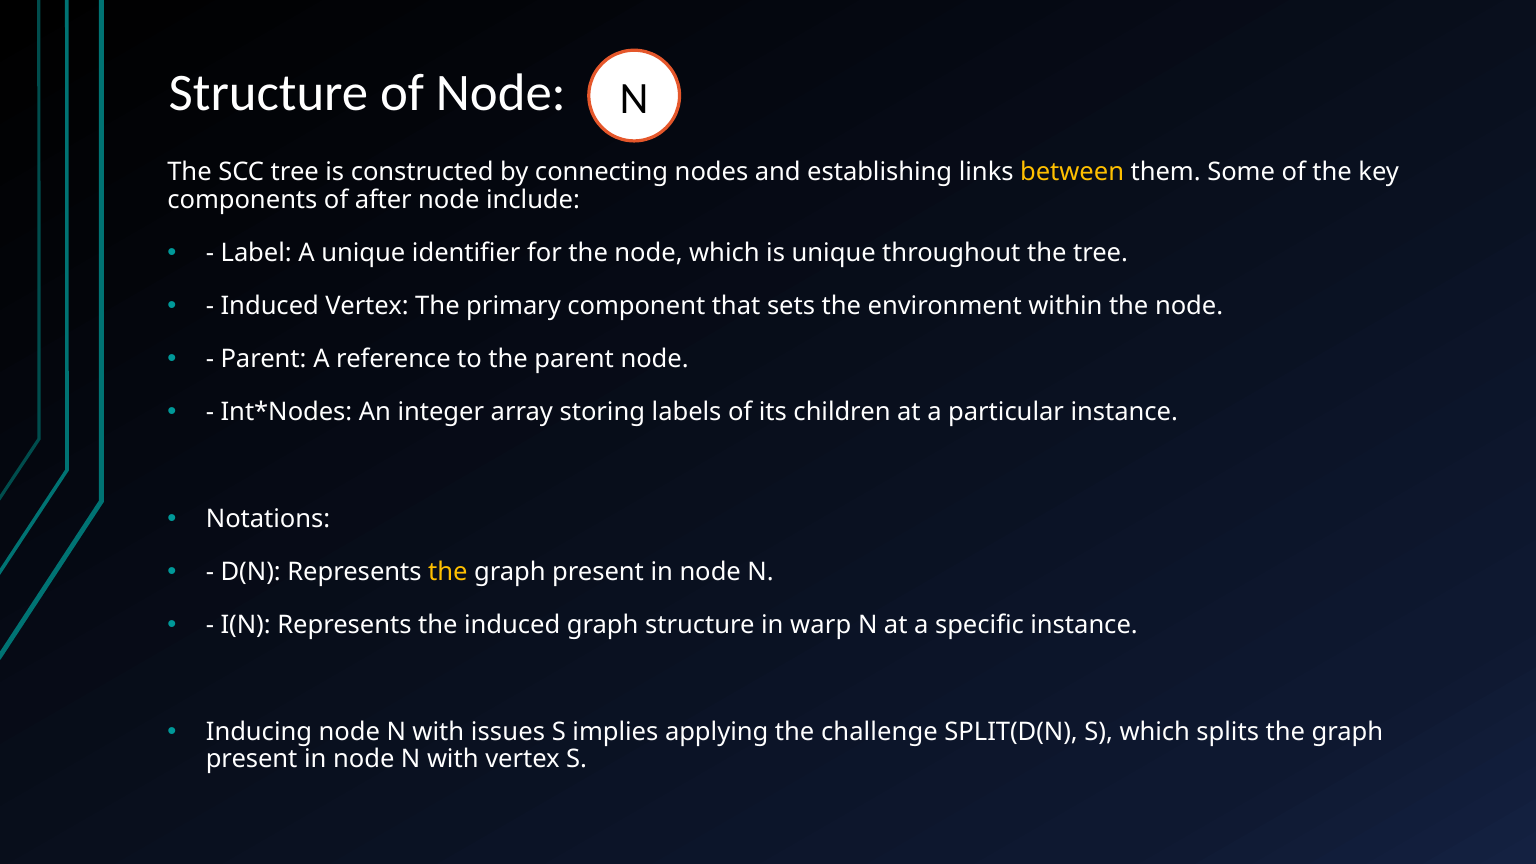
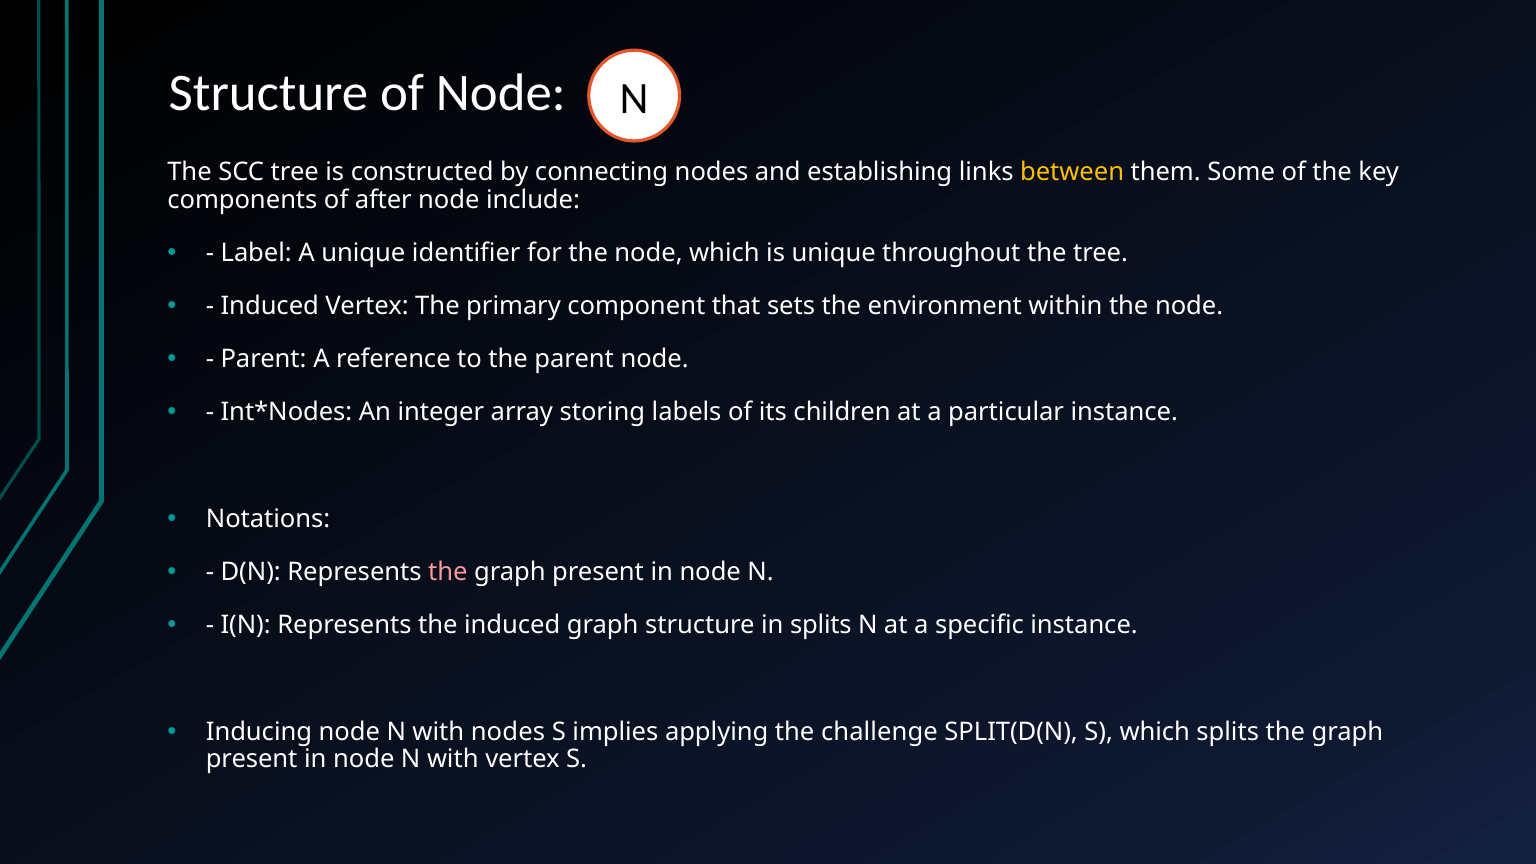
the at (448, 572) colour: yellow -> pink
in warp: warp -> splits
with issues: issues -> nodes
